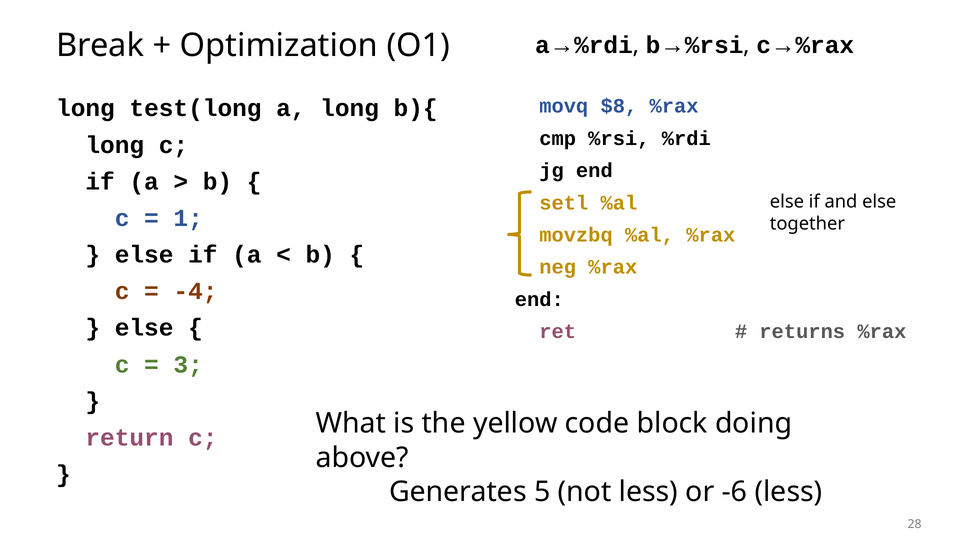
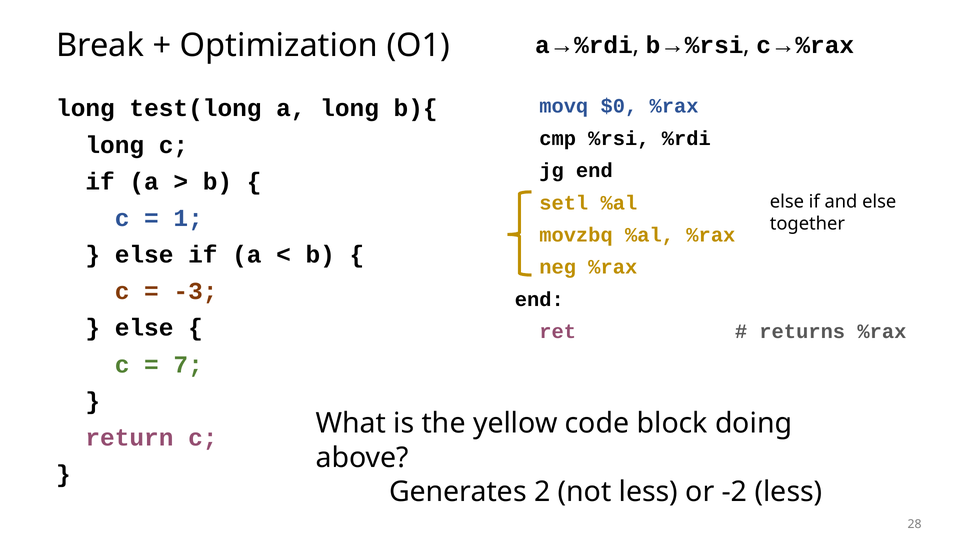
$8: $8 -> $0
-4: -4 -> -3
3: 3 -> 7
5: 5 -> 2
-6: -6 -> -2
